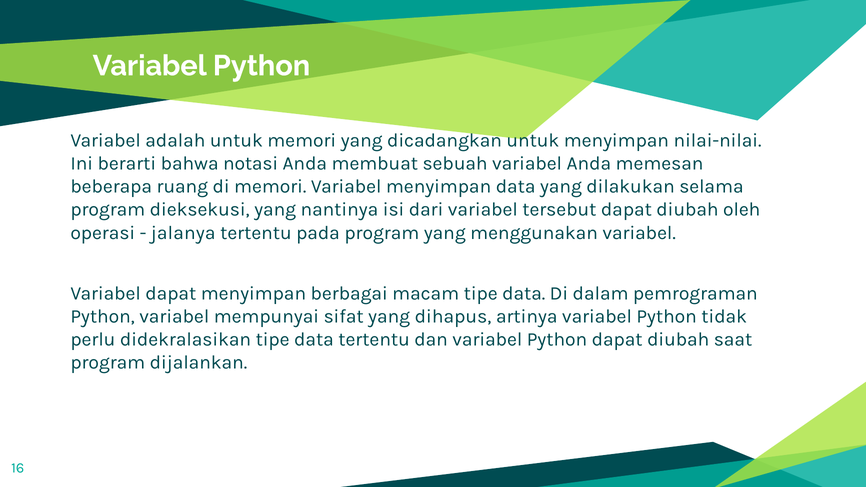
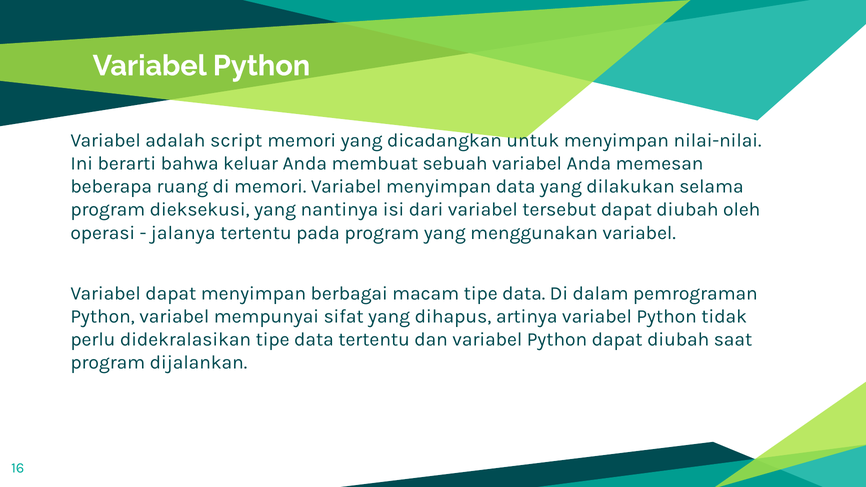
adalah untuk: untuk -> script
notasi: notasi -> keluar
